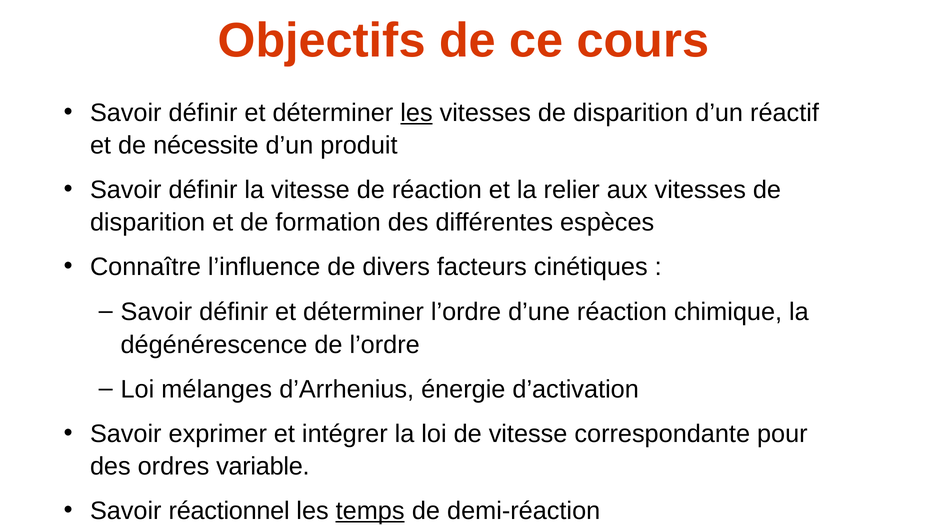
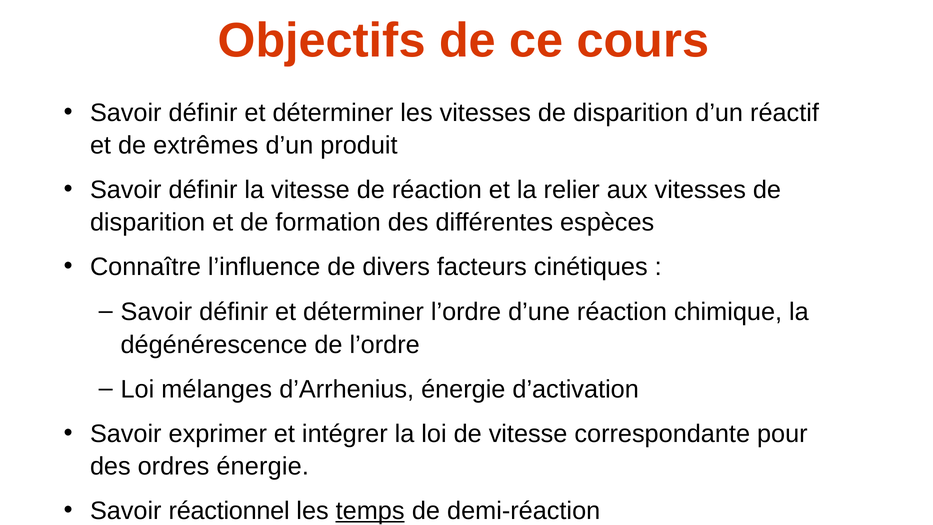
les at (416, 113) underline: present -> none
nécessite: nécessite -> extrêmes
ordres variable: variable -> énergie
